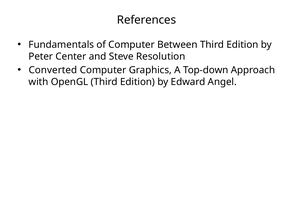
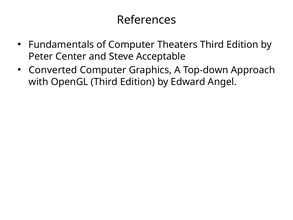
Between: Between -> Theaters
Resolution: Resolution -> Acceptable
